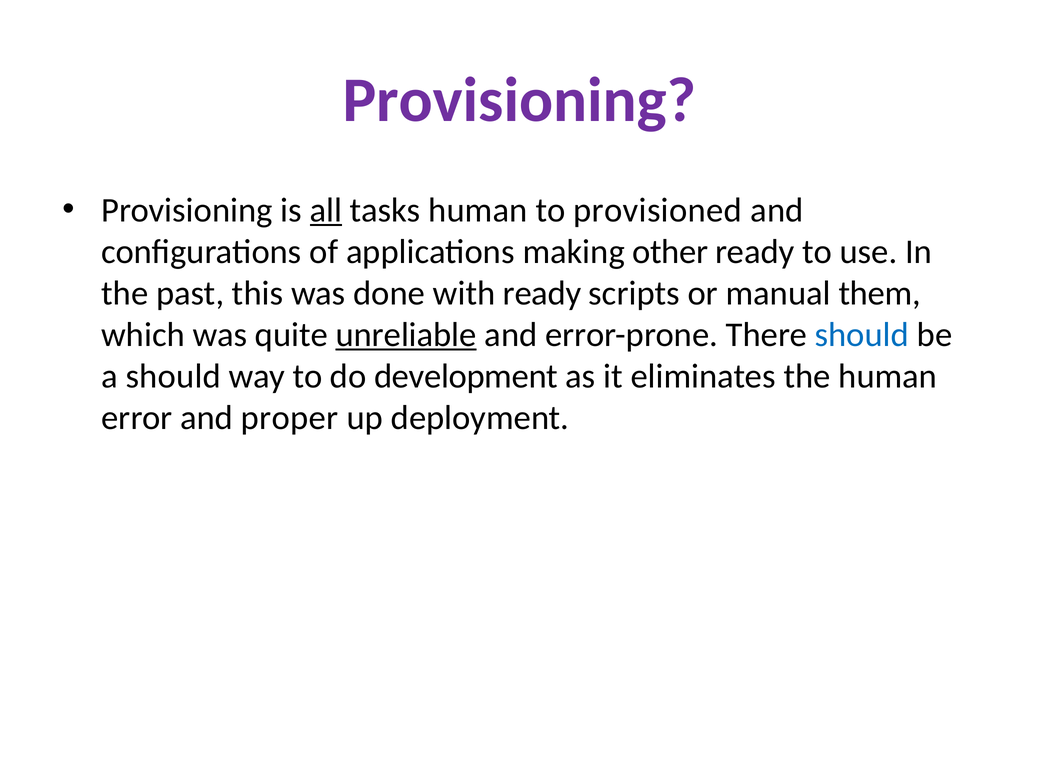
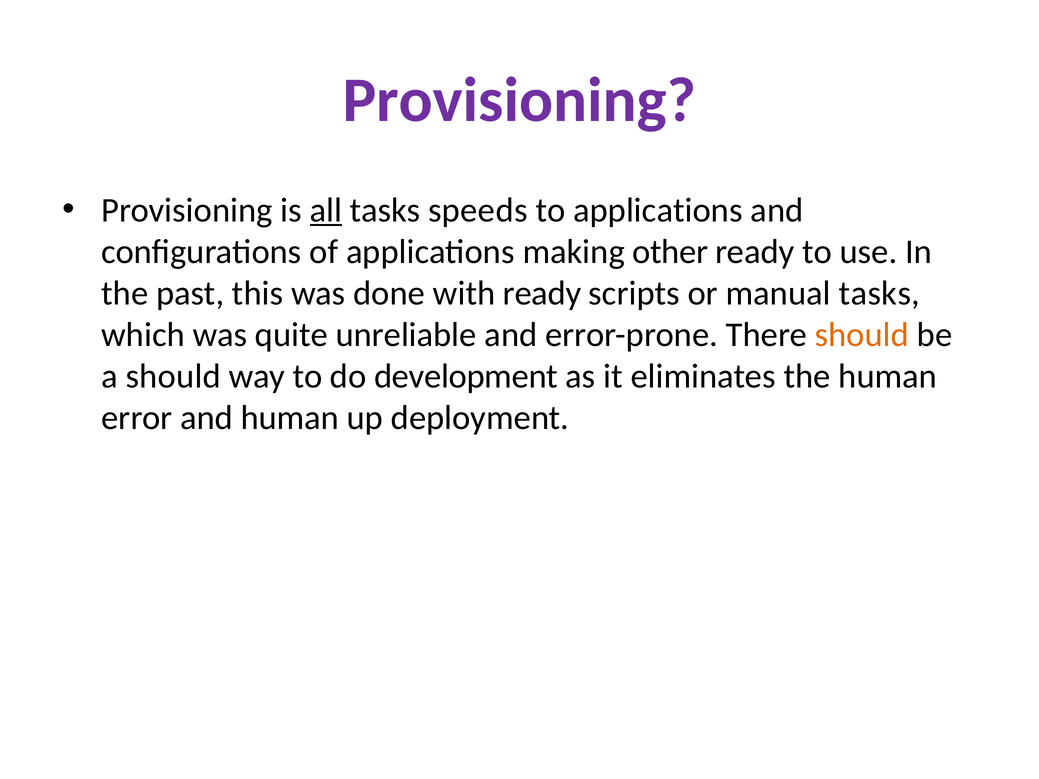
tasks human: human -> speeds
to provisioned: provisioned -> applications
manual them: them -> tasks
unreliable underline: present -> none
should at (862, 335) colour: blue -> orange
and proper: proper -> human
